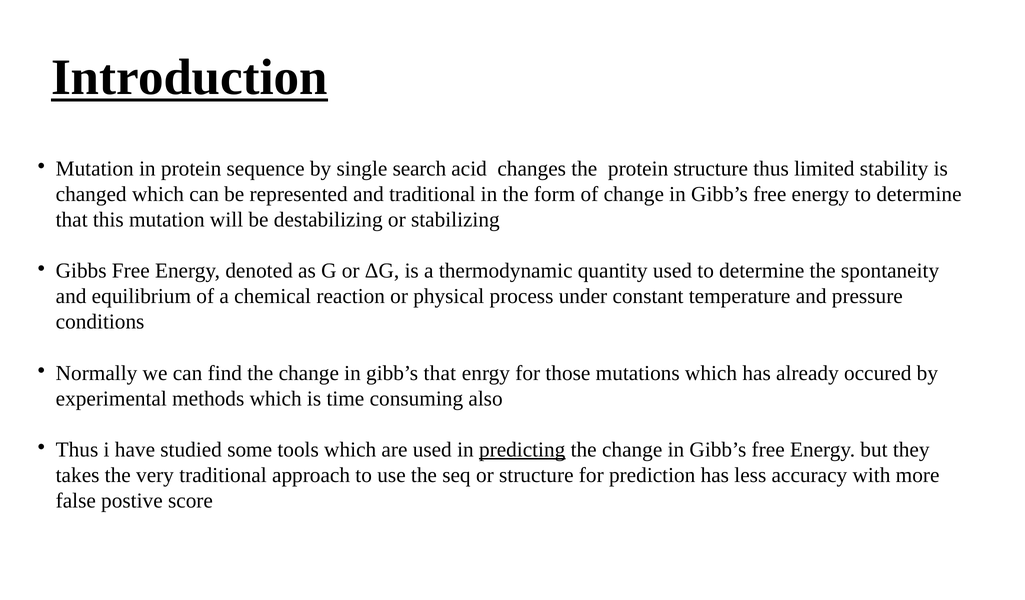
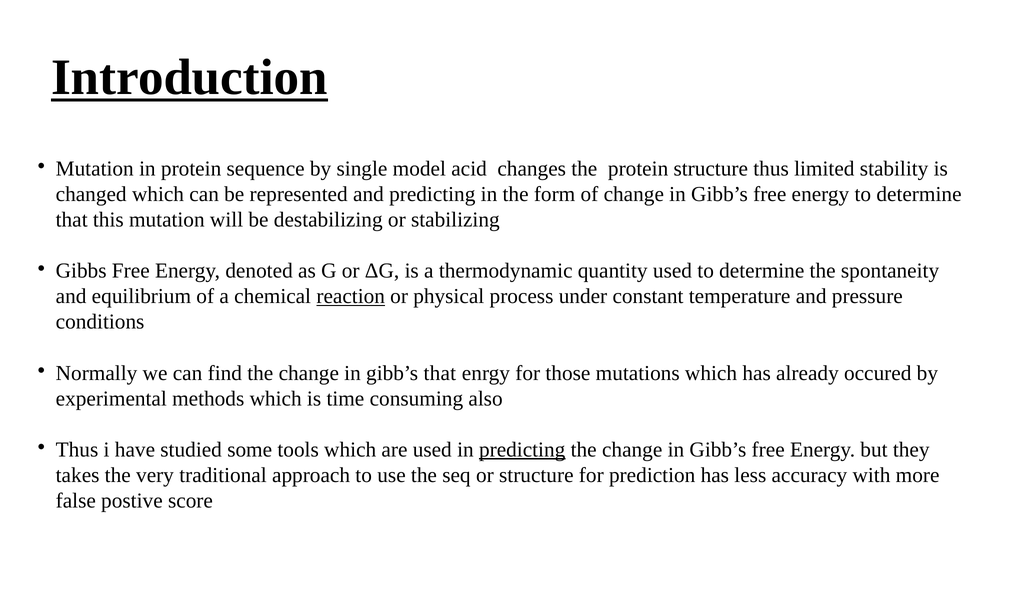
search: search -> model
and traditional: traditional -> predicting
reaction underline: none -> present
